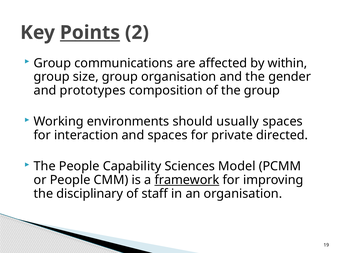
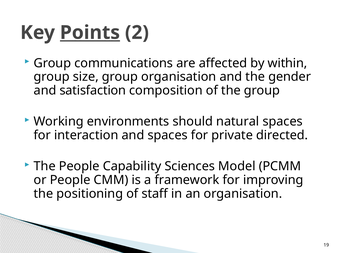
prototypes: prototypes -> satisfaction
usually: usually -> natural
framework underline: present -> none
disciplinary: disciplinary -> positioning
